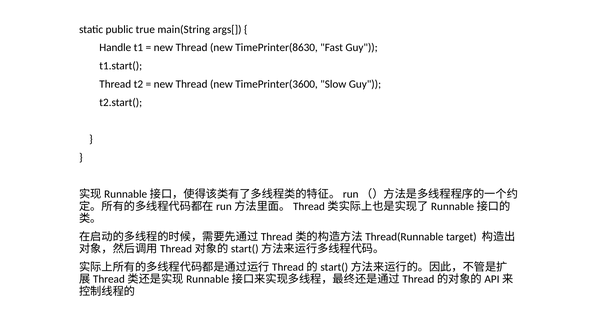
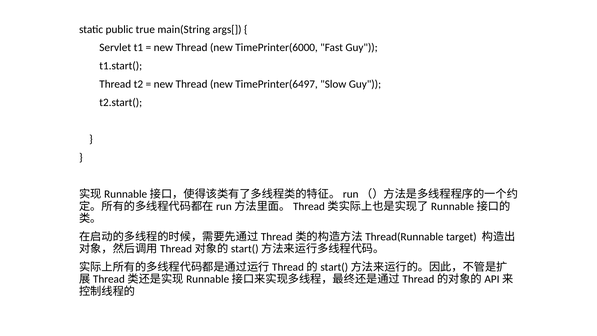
Handle: Handle -> Servlet
TimePrinter(8630: TimePrinter(8630 -> TimePrinter(6000
TimePrinter(3600: TimePrinter(3600 -> TimePrinter(6497
